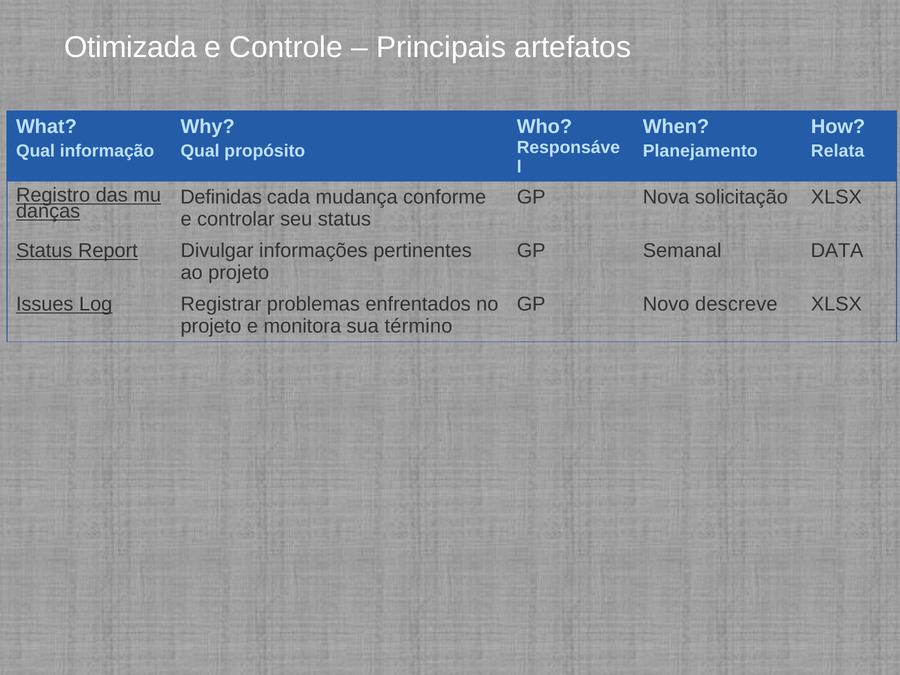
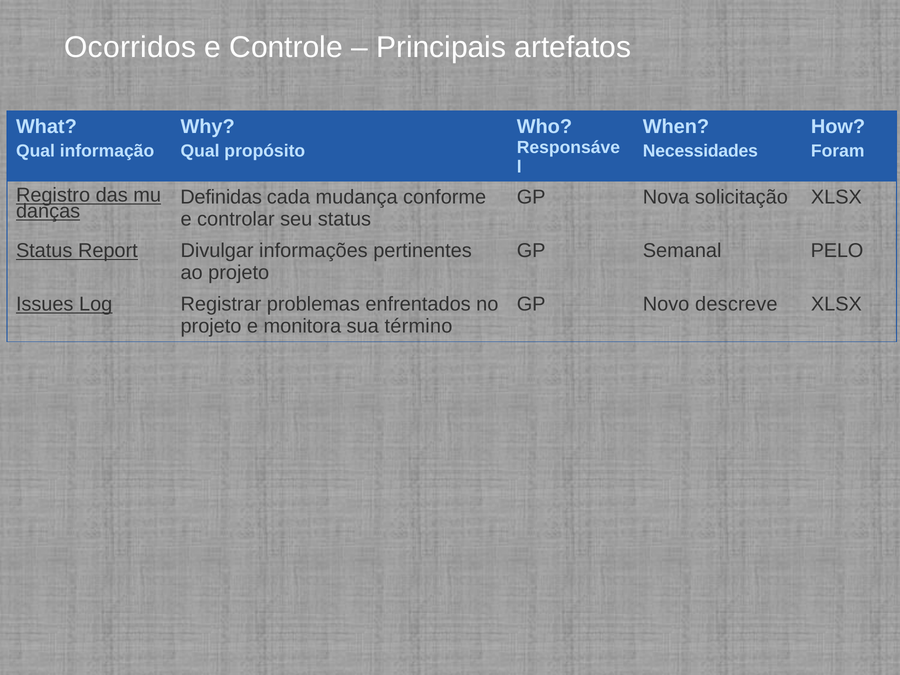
Otimizada: Otimizada -> Ocorridos
Planejamento: Planejamento -> Necessidades
Relata: Relata -> Foram
DATA: DATA -> PELO
